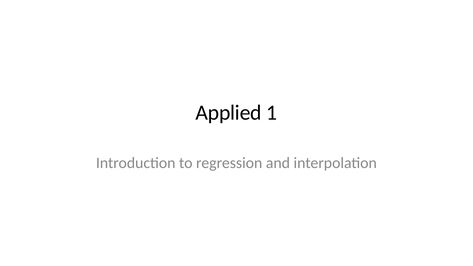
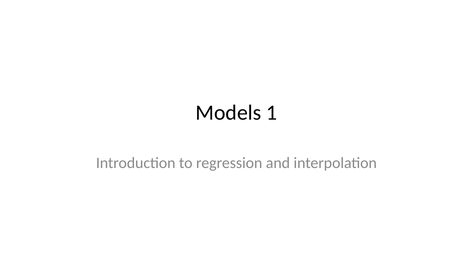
Applied: Applied -> Models
